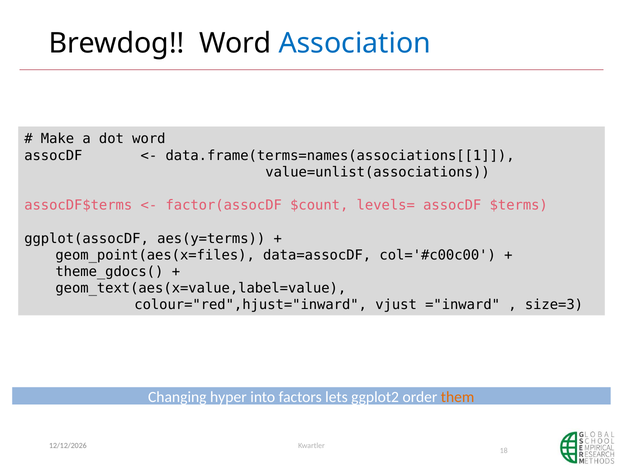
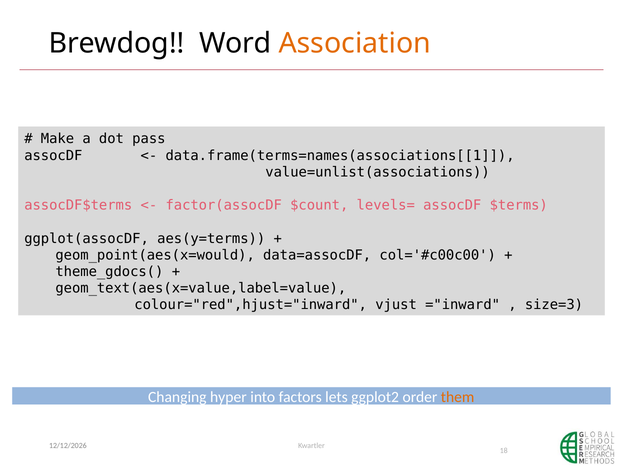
Association colour: blue -> orange
dot word: word -> pass
geom_point(aes(x=files: geom_point(aes(x=files -> geom_point(aes(x=would
